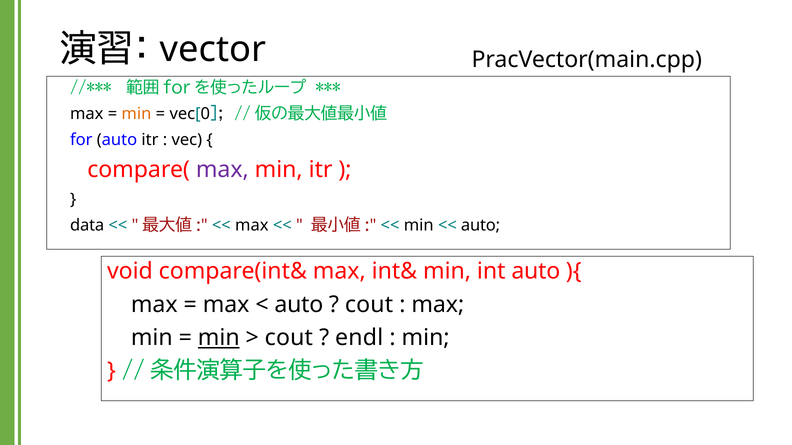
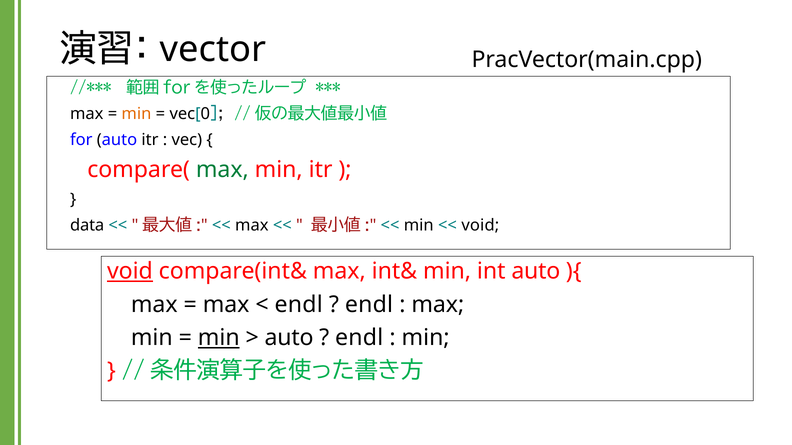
max at (222, 170) colour: purple -> green
auto at (481, 225): auto -> void
void at (130, 272) underline: none -> present
auto at (299, 305): auto -> endl
cout at (369, 305): cout -> endl
cout at (289, 338): cout -> auto
